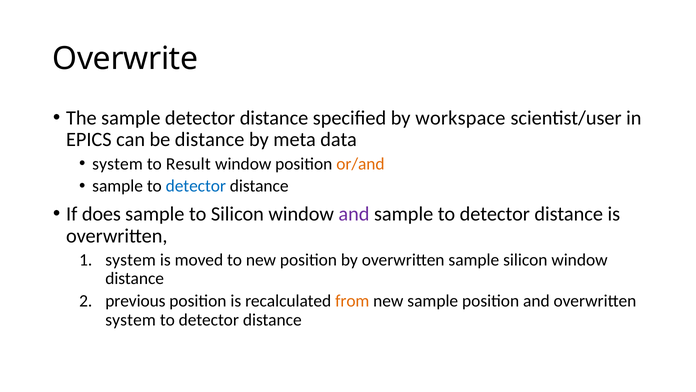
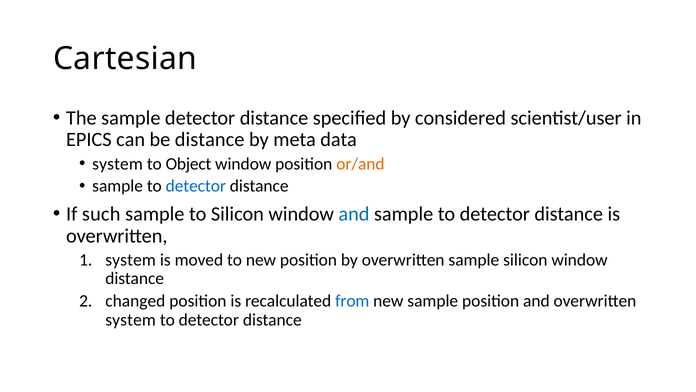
Overwrite: Overwrite -> Cartesian
workspace: workspace -> considered
Result: Result -> Object
does: does -> such
and at (354, 214) colour: purple -> blue
previous: previous -> changed
from colour: orange -> blue
